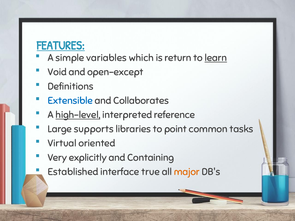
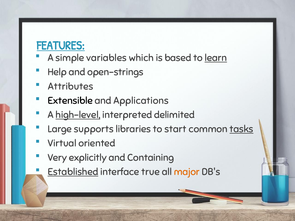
return: return -> based
Void: Void -> Help
open-except: open-except -> open-strings
Definitions: Definitions -> Attributes
Extensible colour: blue -> black
Collaborates: Collaborates -> Applications
reference: reference -> delimited
point: point -> start
tasks underline: none -> present
Established underline: none -> present
